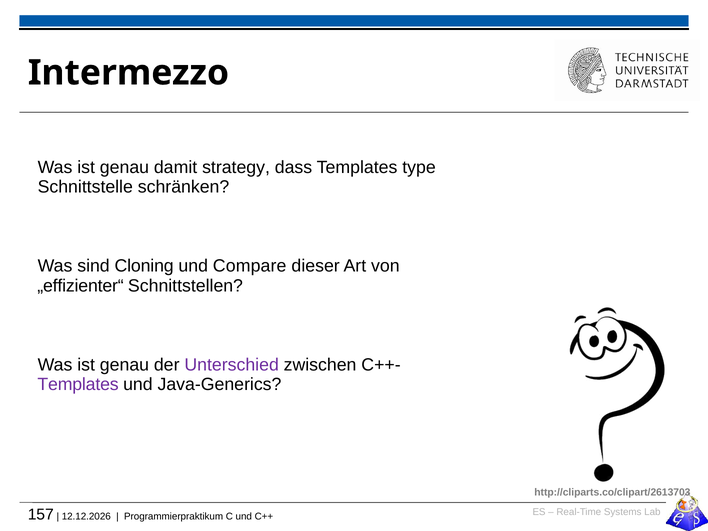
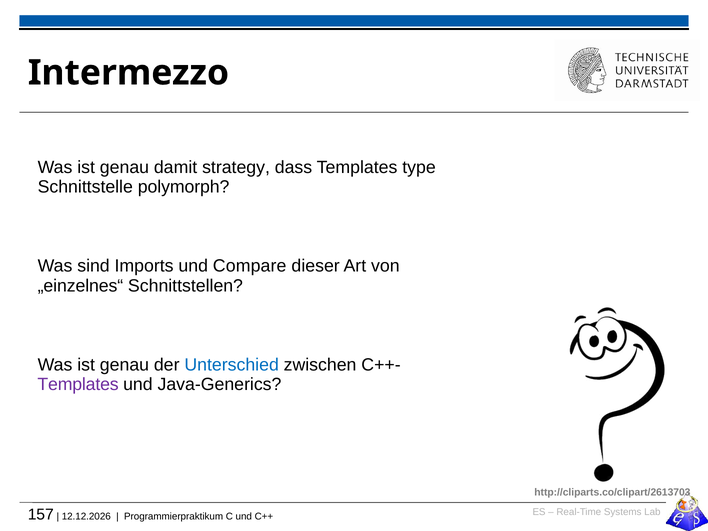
schränken: schränken -> polymorph
Cloning: Cloning -> Imports
„effizienter“: „effizienter“ -> „einzelnes“
Unterschied colour: purple -> blue
